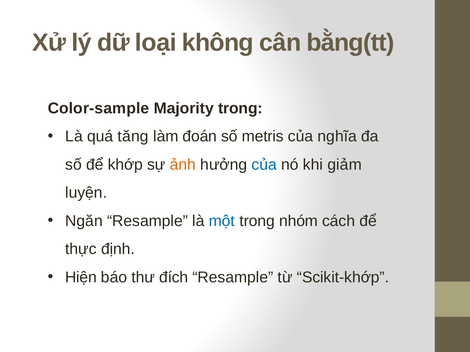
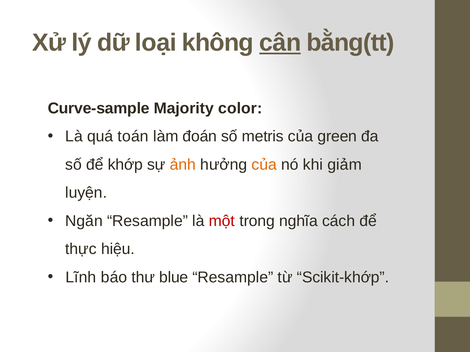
cân underline: none -> present
Color-sample: Color-sample -> Curve-sample
Majority trong: trong -> color
tăng: tăng -> toán
nghĩa: nghĩa -> green
của at (264, 165) colour: blue -> orange
một colour: blue -> red
nhóm: nhóm -> nghĩa
định: định -> hiệu
Hiện: Hiện -> Lĩnh
đích: đích -> blue
